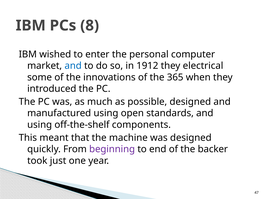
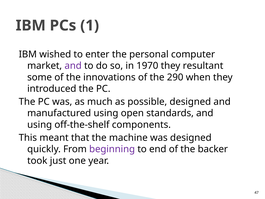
8: 8 -> 1
and at (73, 66) colour: blue -> purple
1912: 1912 -> 1970
electrical: electrical -> resultant
365: 365 -> 290
